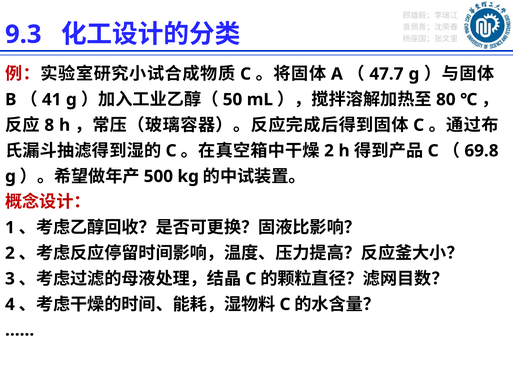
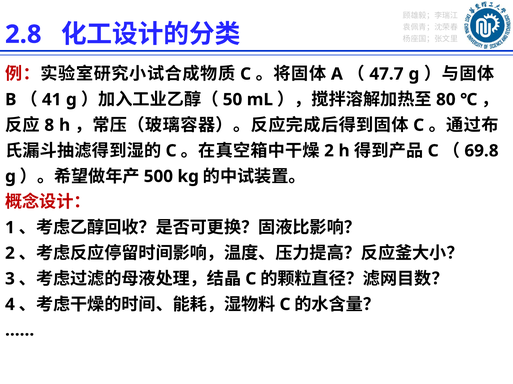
9.3: 9.3 -> 2.8
